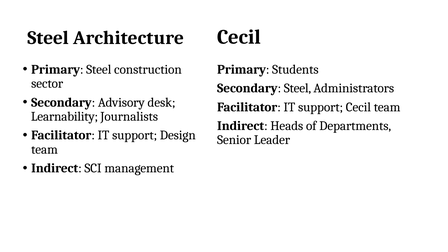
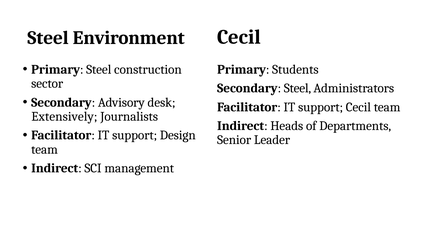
Architecture: Architecture -> Environment
Learnability: Learnability -> Extensively
